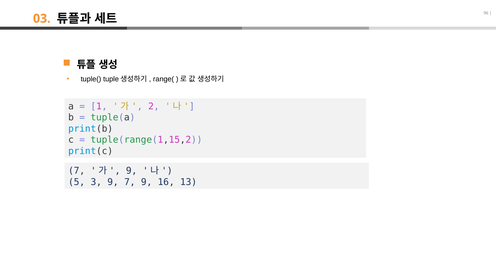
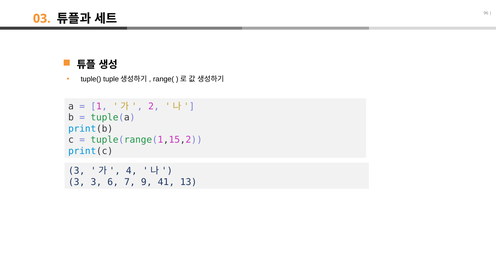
7 at (77, 171): 7 -> 3
9 at (132, 171): 9 -> 4
5 at (77, 182): 5 -> 3
3 9: 9 -> 6
16: 16 -> 41
